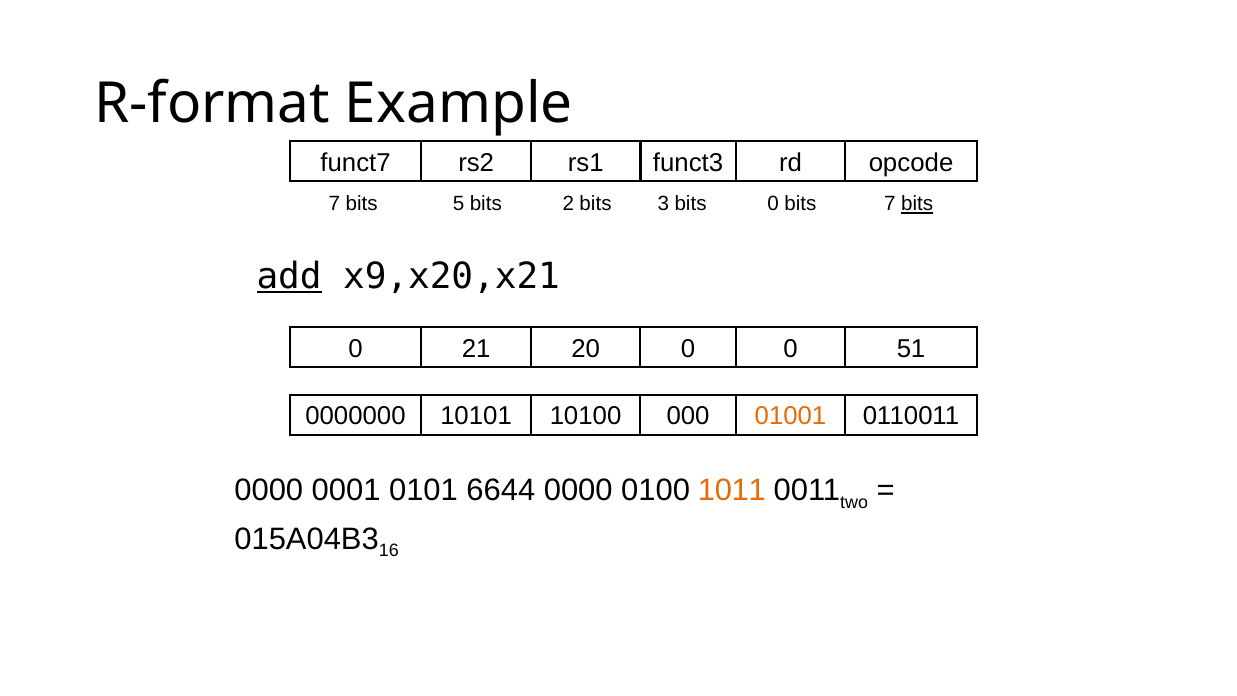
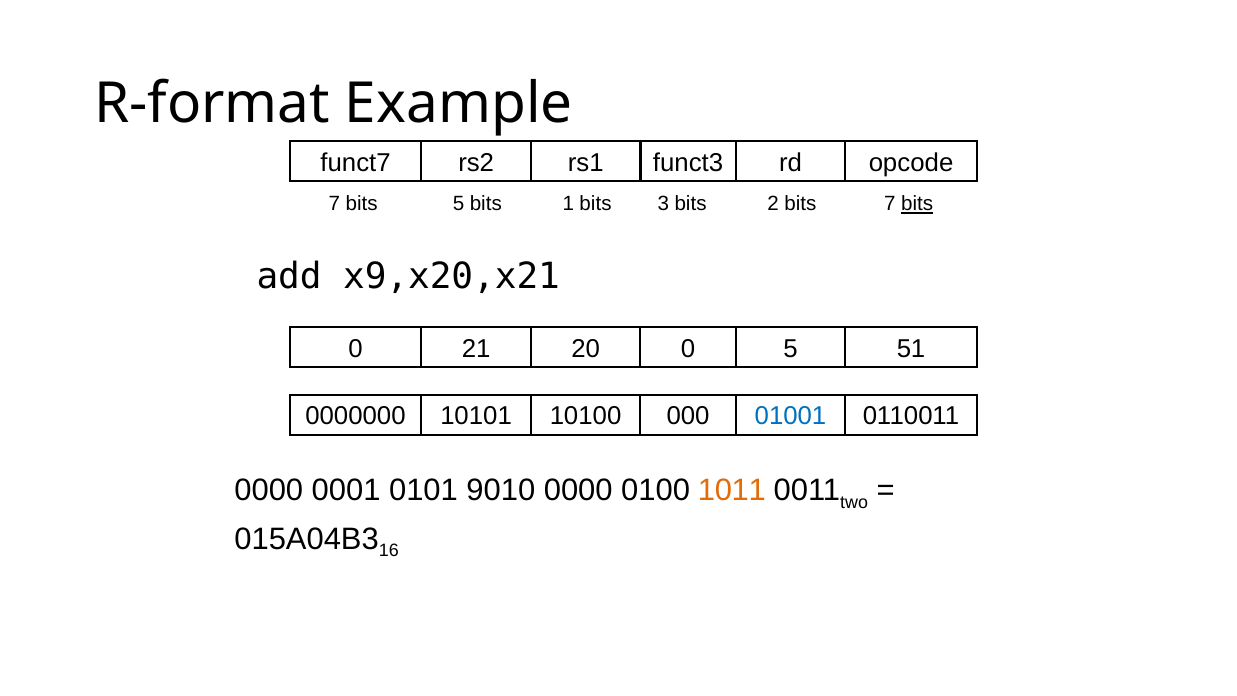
2: 2 -> 1
0 at (773, 204): 0 -> 2
add underline: present -> none
20 0: 0 -> 5
01001 colour: orange -> blue
6644: 6644 -> 9010
